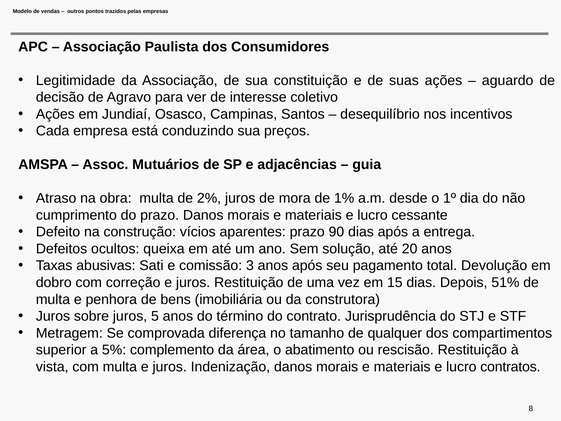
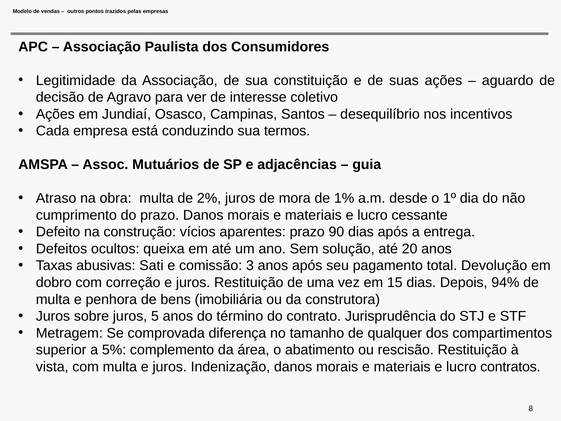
preços: preços -> termos
51%: 51% -> 94%
